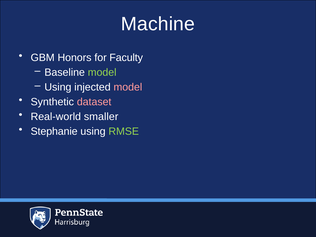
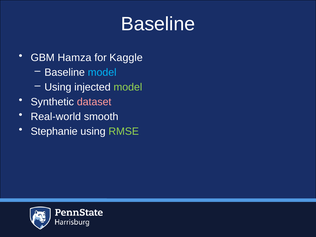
Machine at (158, 24): Machine -> Baseline
Honors: Honors -> Hamza
Faculty: Faculty -> Kaggle
model at (102, 72) colour: light green -> light blue
model at (128, 87) colour: pink -> light green
smaller: smaller -> smooth
